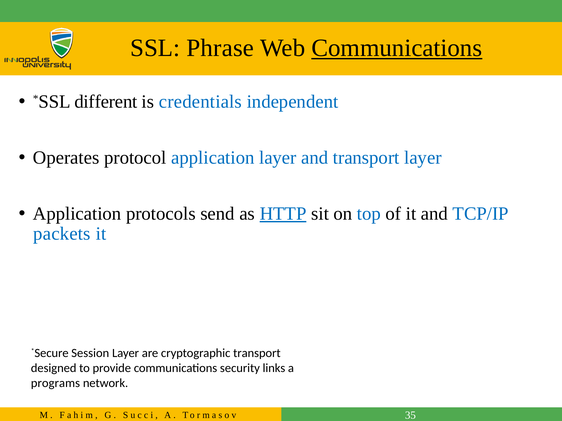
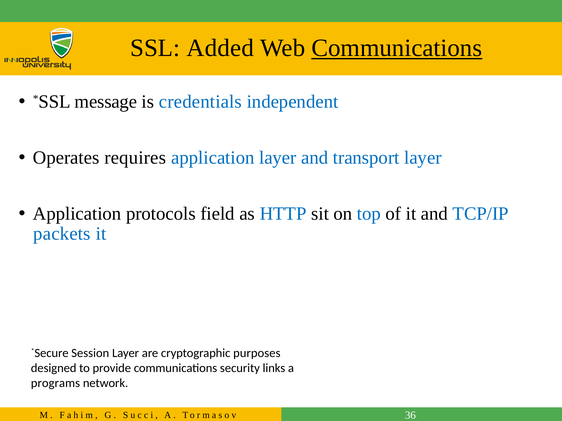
Phrase: Phrase -> Added
different: different -> message
protocol: protocol -> requires
send: send -> field
HTTP underline: present -> none
cryptographic transport: transport -> purposes
35: 35 -> 36
